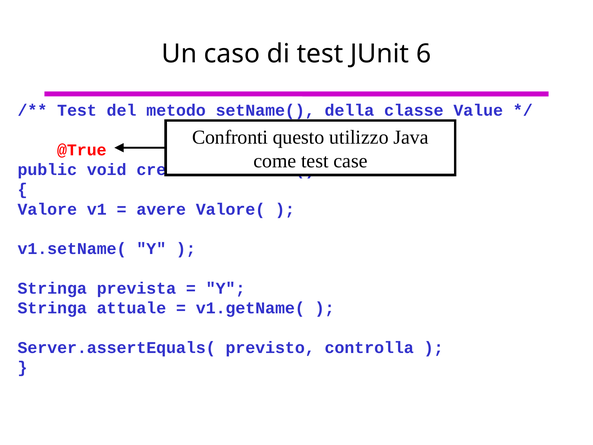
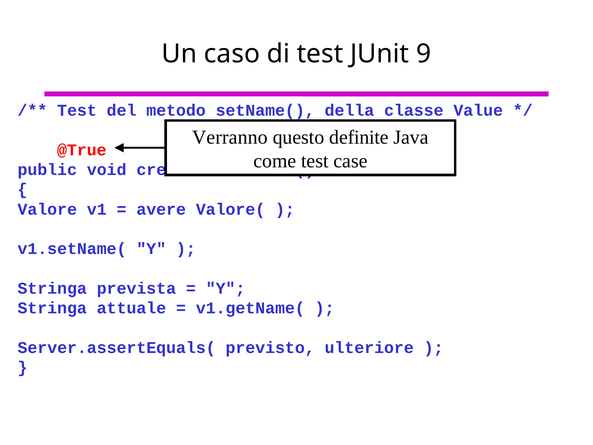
6: 6 -> 9
Confronti: Confronti -> Verranno
utilizzo: utilizzo -> definite
controlla: controlla -> ulteriore
